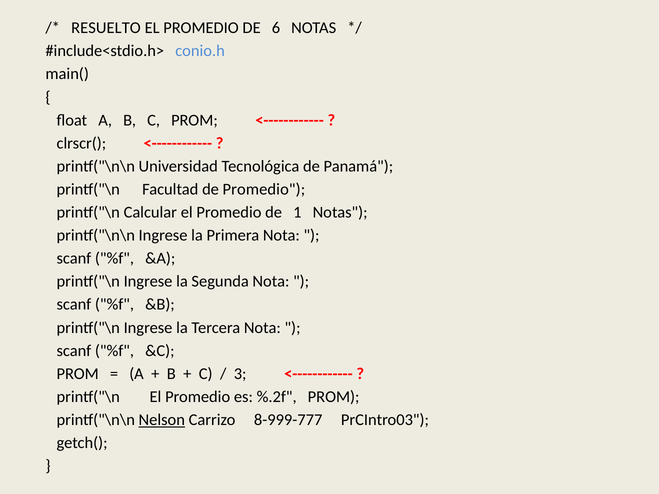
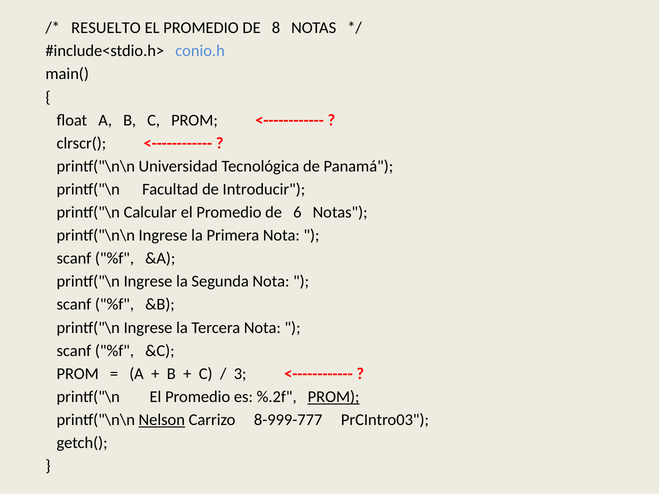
6: 6 -> 8
de Promedio: Promedio -> Introducir
1: 1 -> 6
PROM at (334, 397) underline: none -> present
